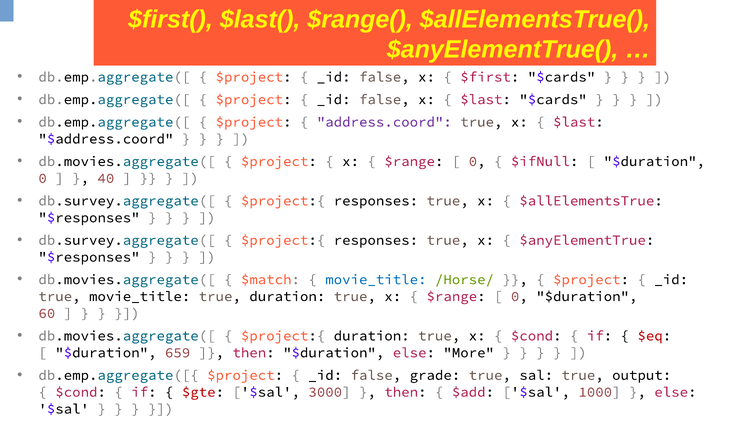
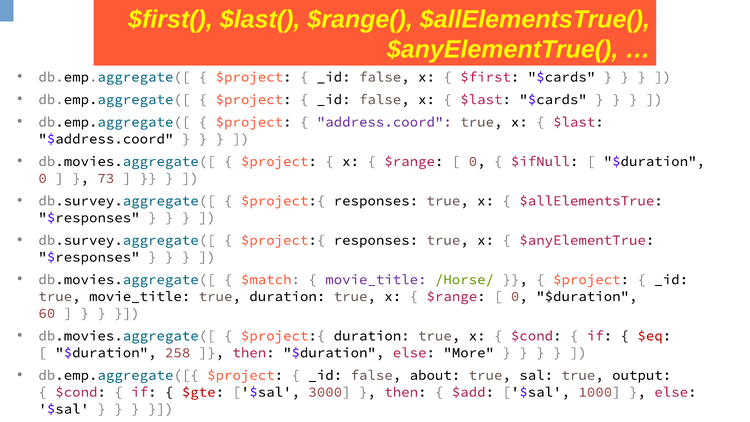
40: 40 -> 73
movie_title at (376, 279) colour: blue -> purple
659: 659 -> 258
grade: grade -> about
